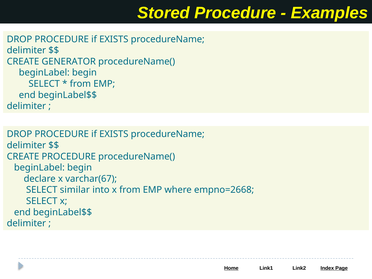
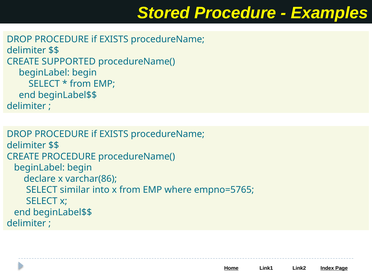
GENERATOR: GENERATOR -> SUPPORTED
varchar(67: varchar(67 -> varchar(86
empno=2668: empno=2668 -> empno=5765
